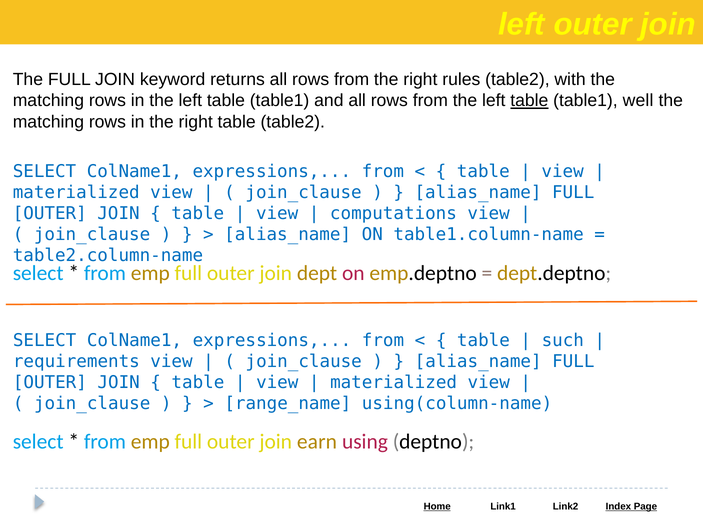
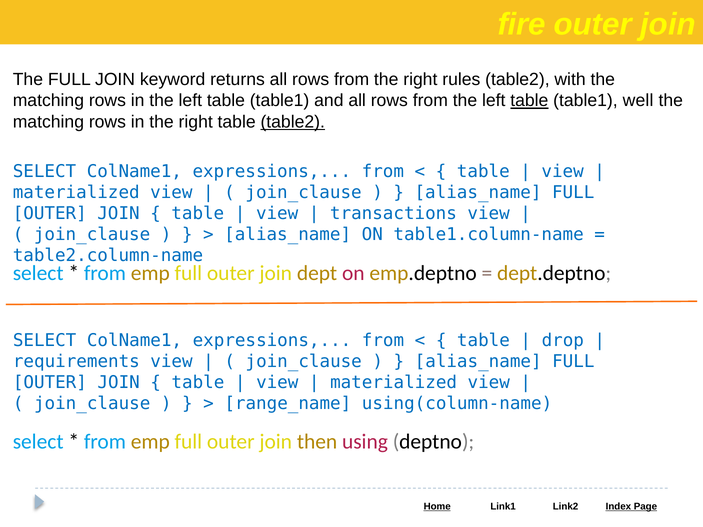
left at (521, 24): left -> fire
table2 at (293, 122) underline: none -> present
computations: computations -> transactions
such: such -> drop
earn: earn -> then
